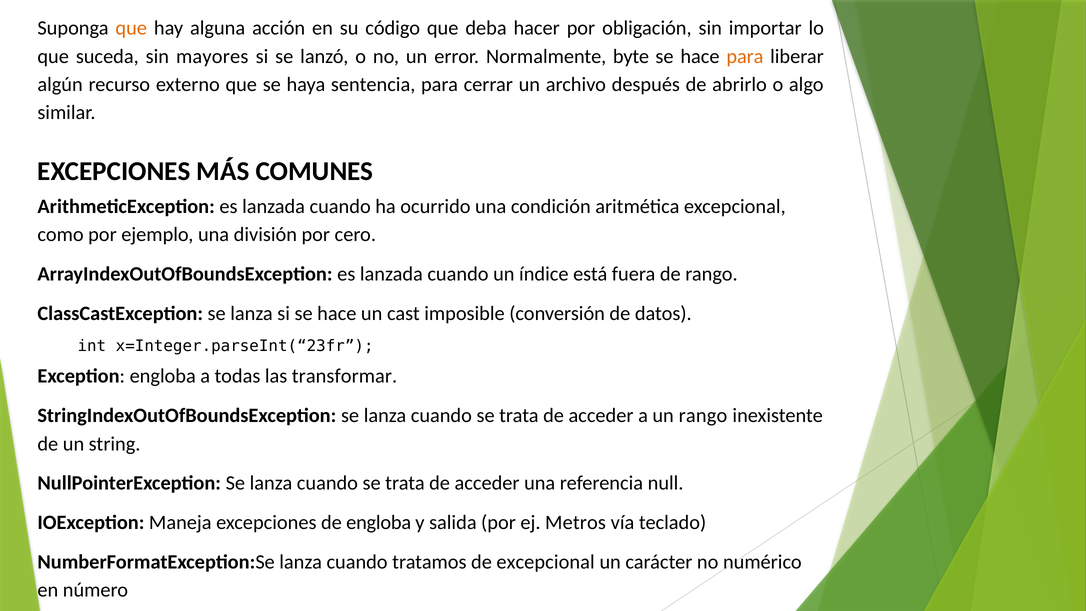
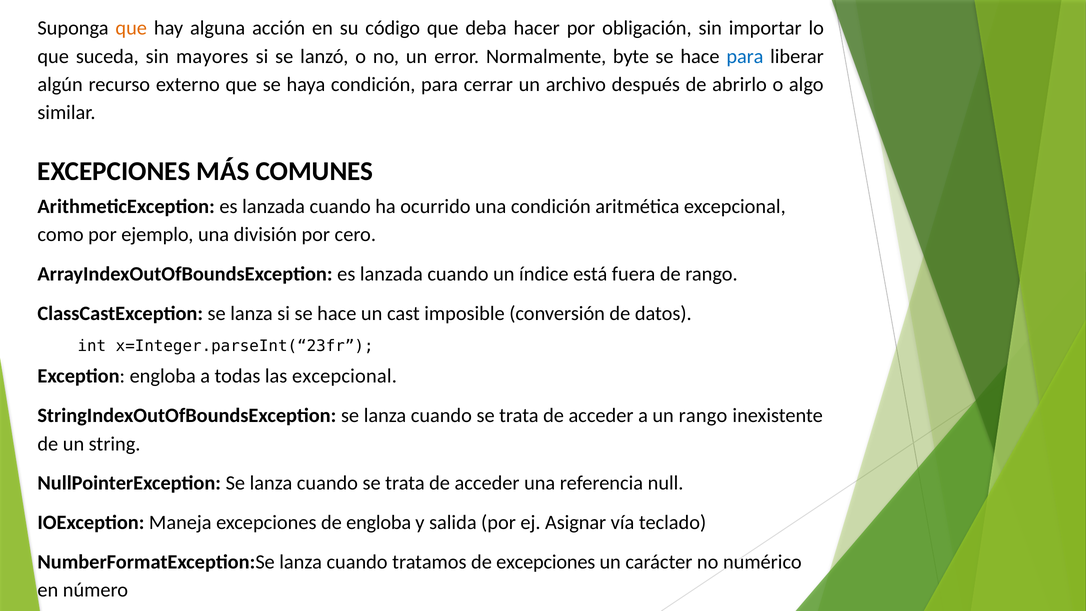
para at (745, 56) colour: orange -> blue
haya sentencia: sentencia -> condición
las transformar: transformar -> excepcional
Metros: Metros -> Asignar
de excepcional: excepcional -> excepciones
